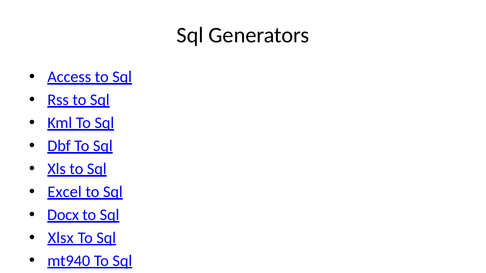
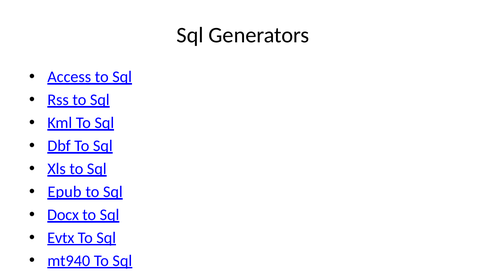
Excel at (65, 192): Excel -> Epub
Xlsx at (61, 238): Xlsx -> Evtx
